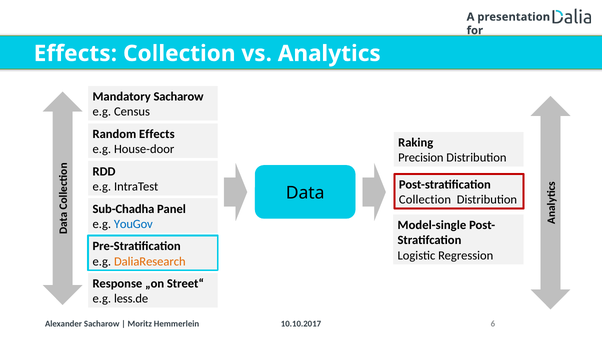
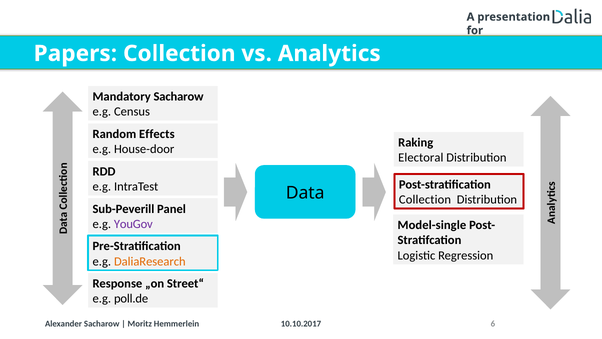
Effects at (75, 53): Effects -> Papers
Precision: Precision -> Electoral
Sub-Chadha: Sub-Chadha -> Sub-Peverill
YouGov colour: blue -> purple
less.de: less.de -> poll.de
